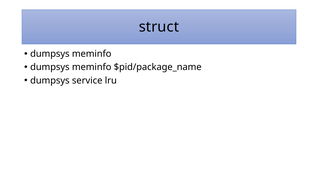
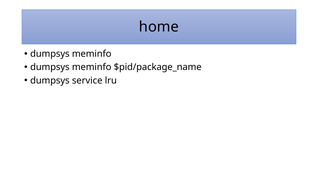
struct: struct -> home
